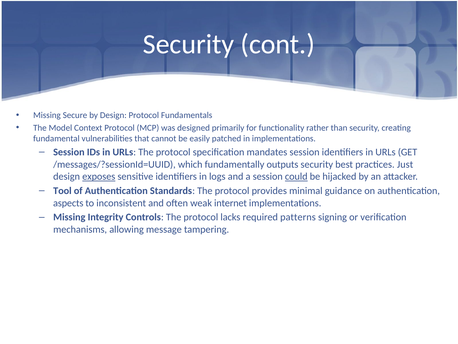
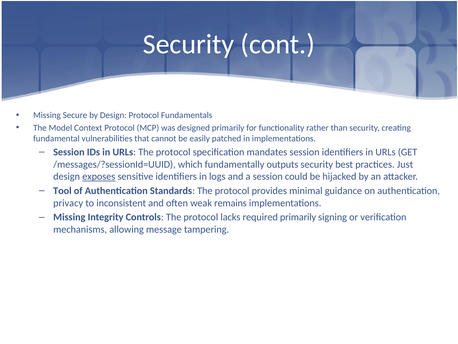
could underline: present -> none
aspects: aspects -> privacy
internet: internet -> remains
required patterns: patterns -> primarily
